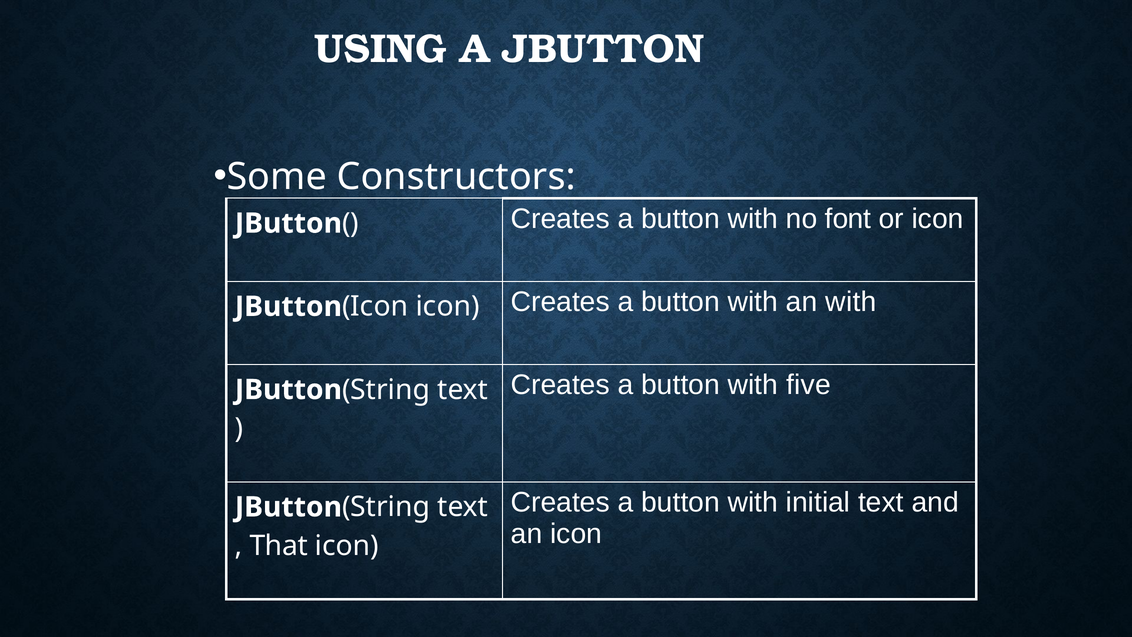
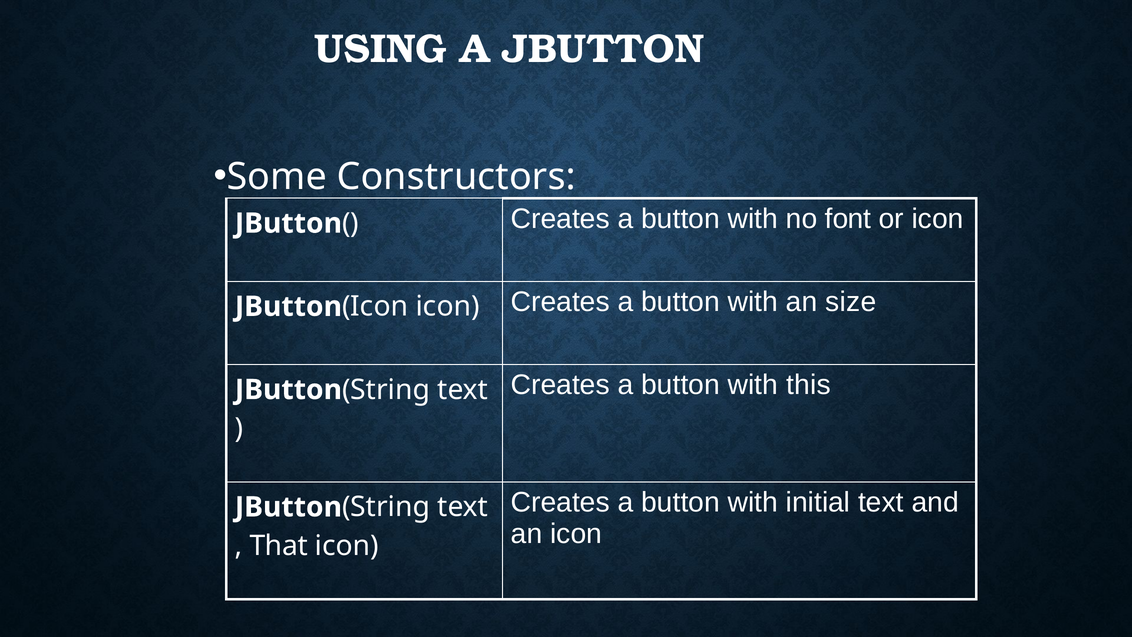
an with: with -> size
five: five -> this
